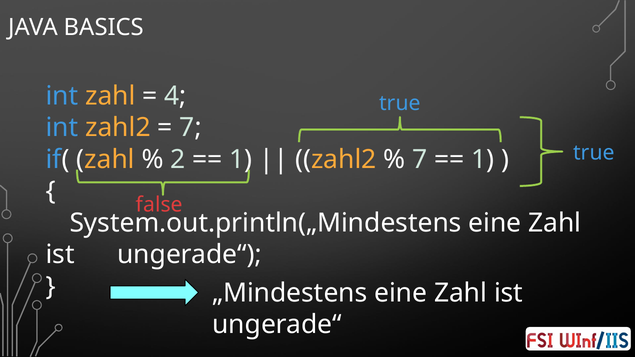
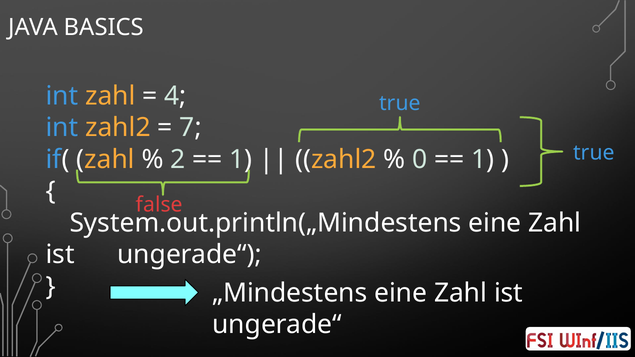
7 at (420, 160): 7 -> 0
